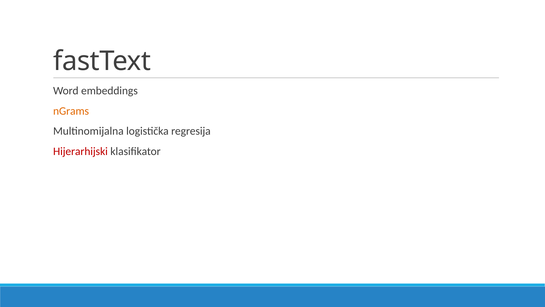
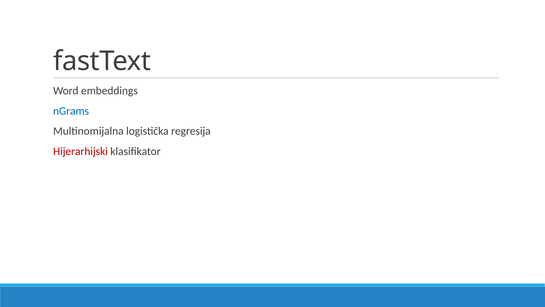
nGrams colour: orange -> blue
